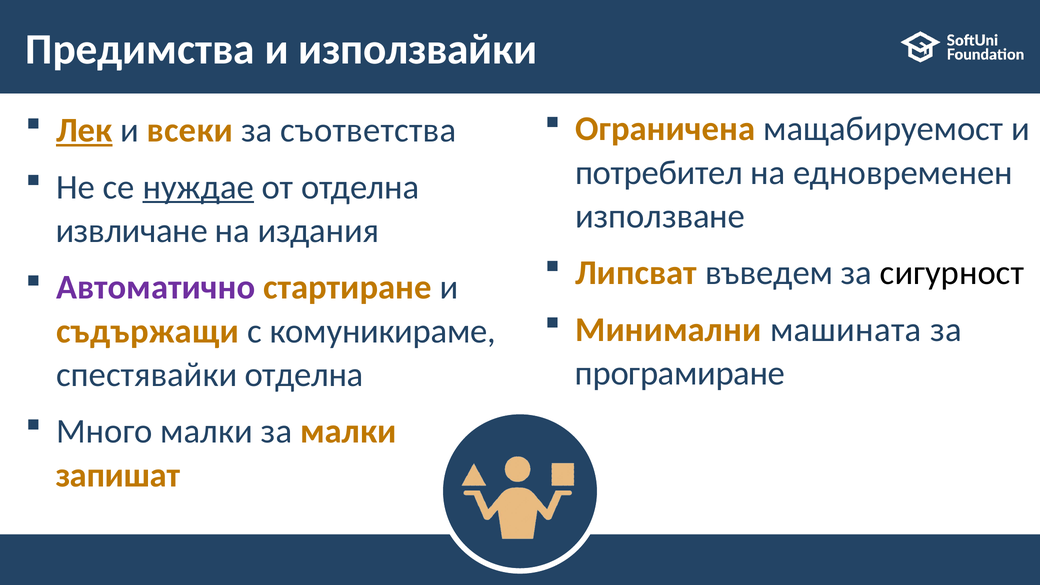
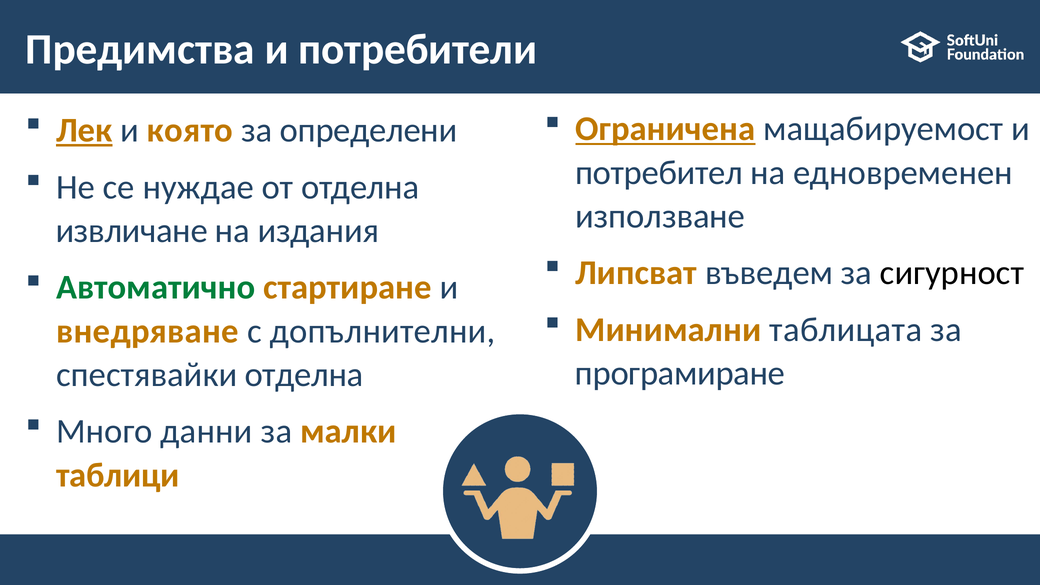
използвайки: използвайки -> потребители
Ограничена underline: none -> present
всеки: всеки -> която
съответства: съответства -> определени
нуждае underline: present -> none
Автоматично colour: purple -> green
машината: машината -> таблицата
съдържащи: съдържащи -> внедряване
комуникираме: комуникираме -> допълнителни
Много малки: малки -> данни
запишат: запишат -> таблици
